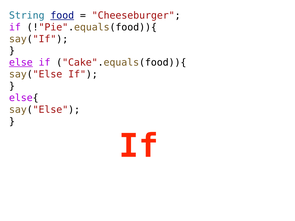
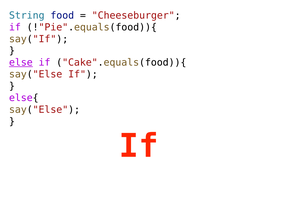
food underline: present -> none
